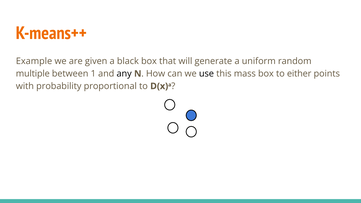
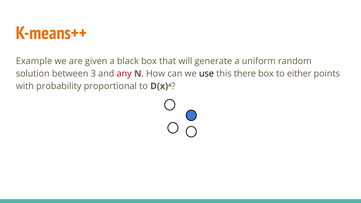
multiple: multiple -> solution
1: 1 -> 3
any colour: black -> red
mass: mass -> there
